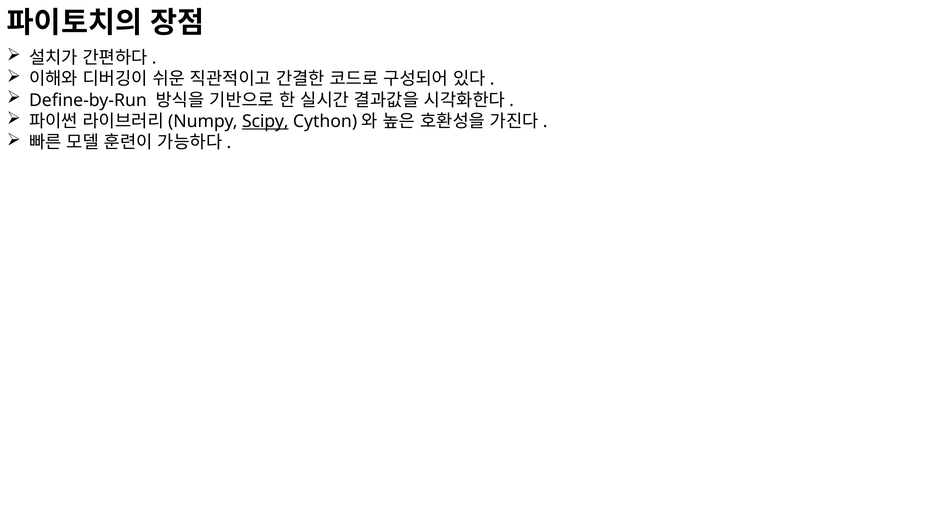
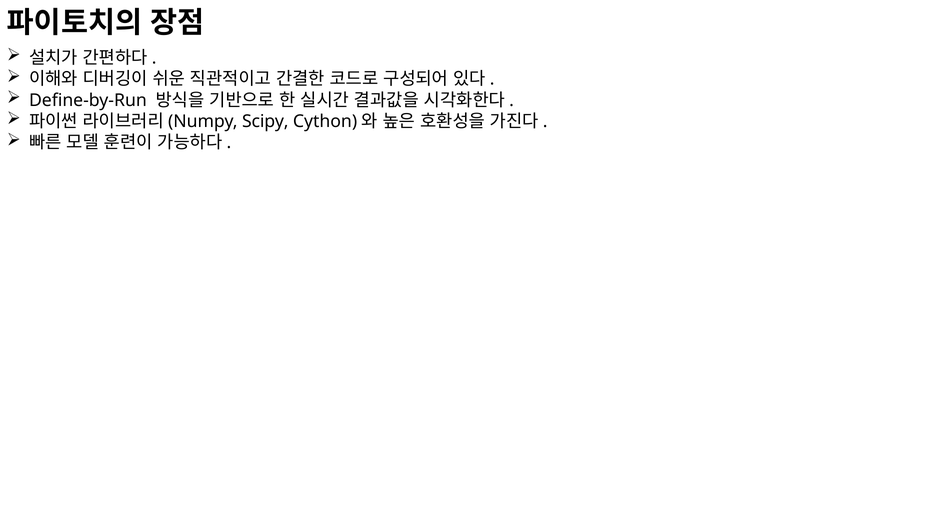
Scipy underline: present -> none
